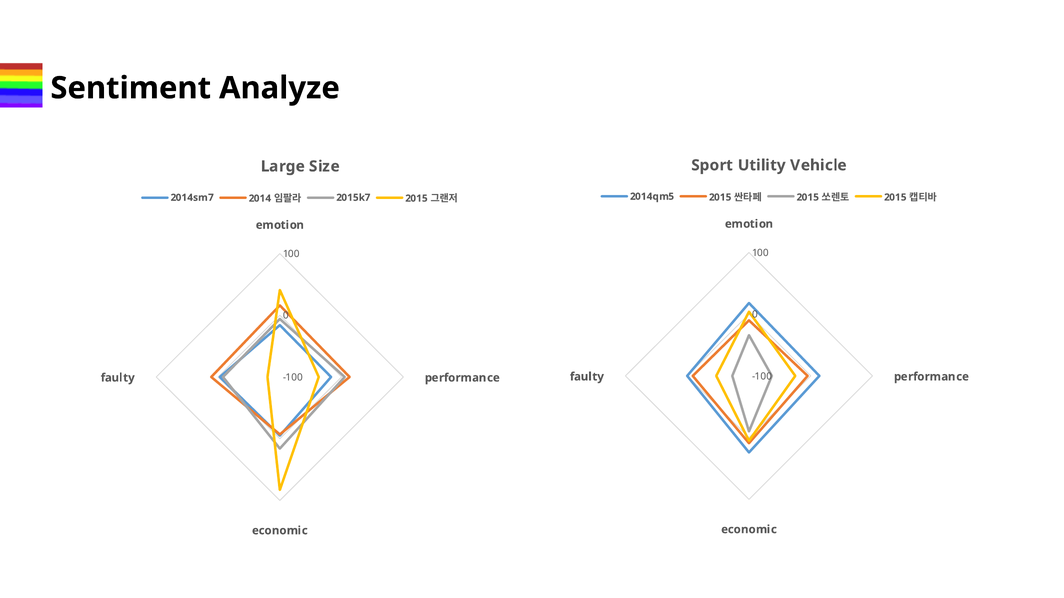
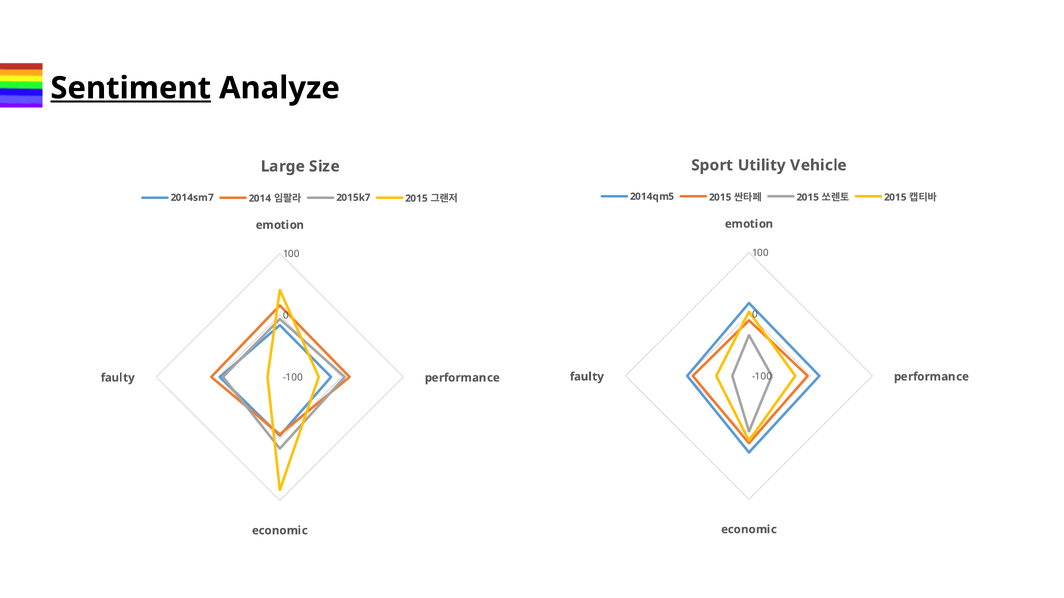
Sentiment underline: none -> present
